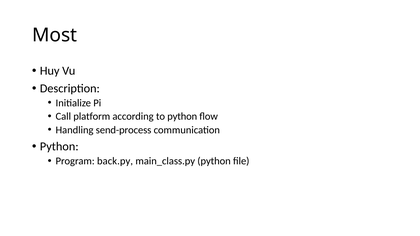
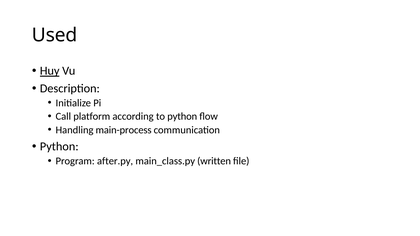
Most: Most -> Used
Huy underline: none -> present
send-process: send-process -> main-process
back.py: back.py -> after.py
main_class.py python: python -> written
